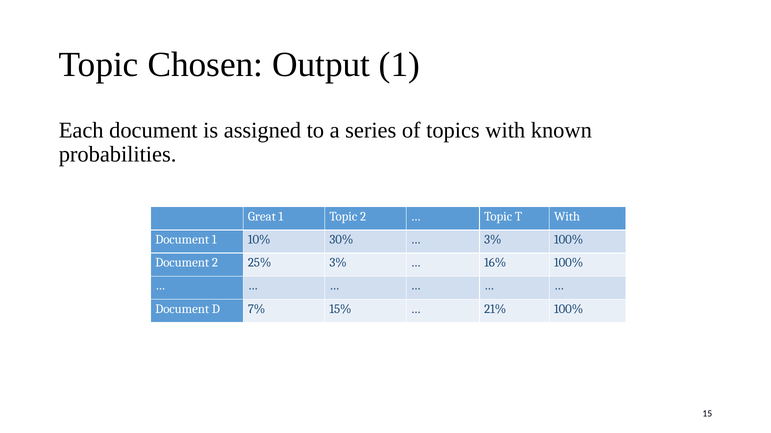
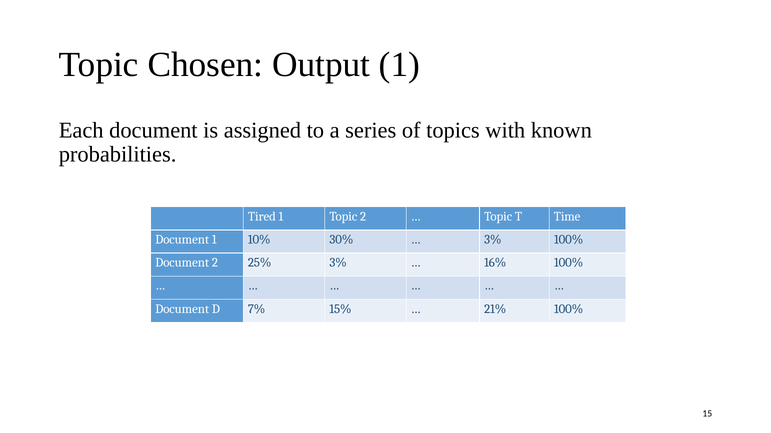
Great: Great -> Tired
T With: With -> Time
